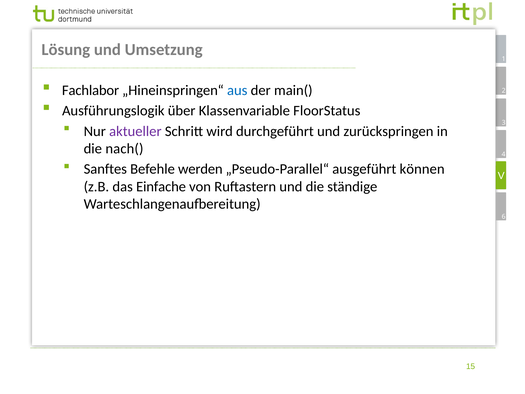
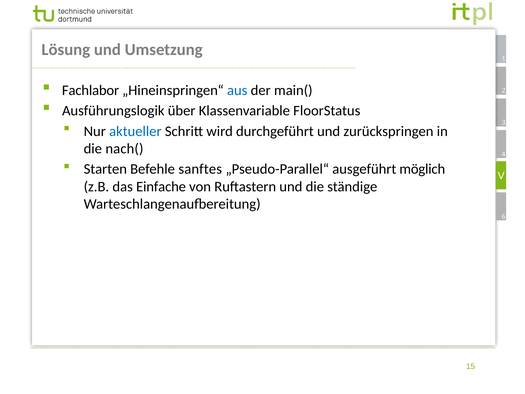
aktueller colour: purple -> blue
Sanftes: Sanftes -> Starten
werden: werden -> sanftes
können: können -> möglich
